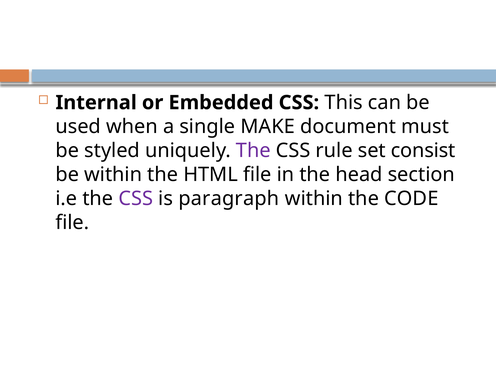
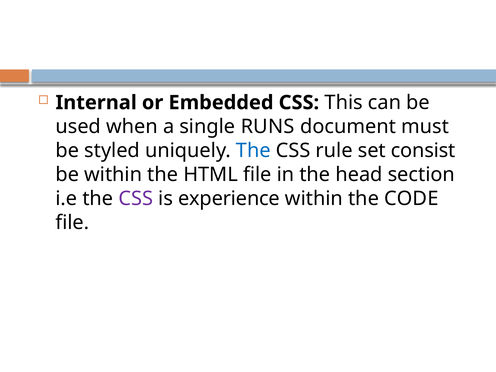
MAKE: MAKE -> RUNS
The at (253, 151) colour: purple -> blue
paragraph: paragraph -> experience
